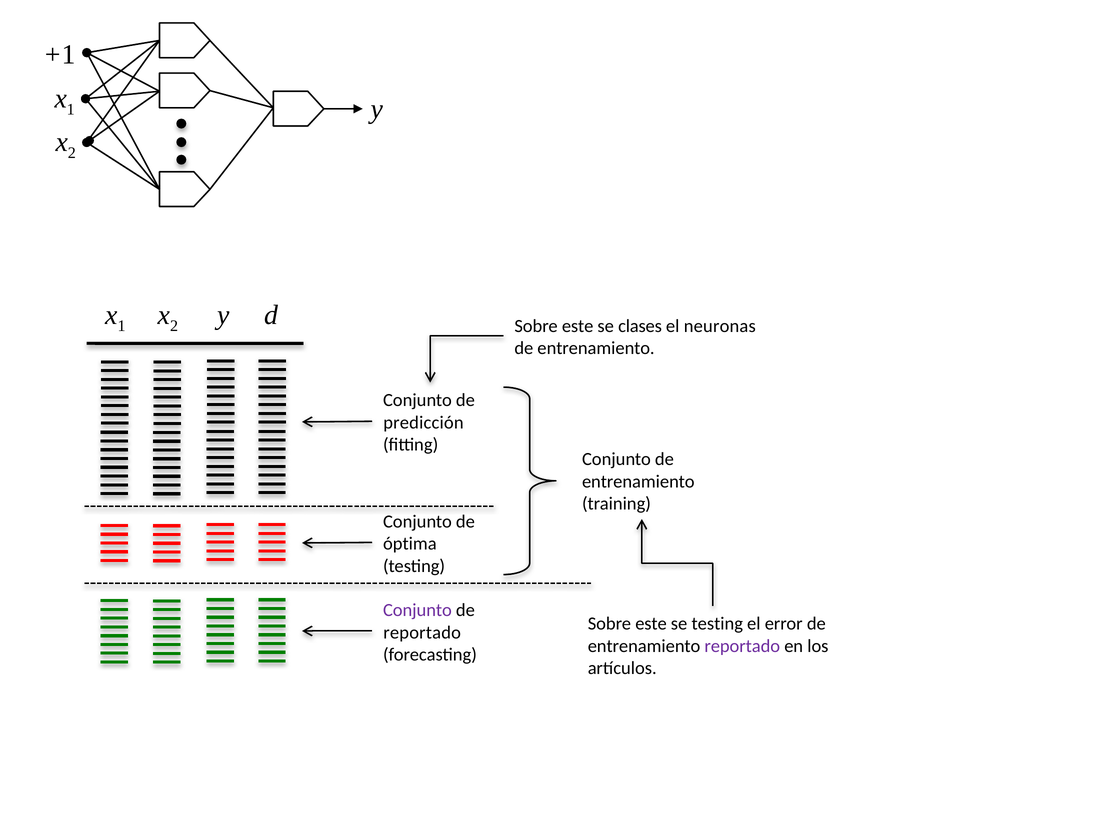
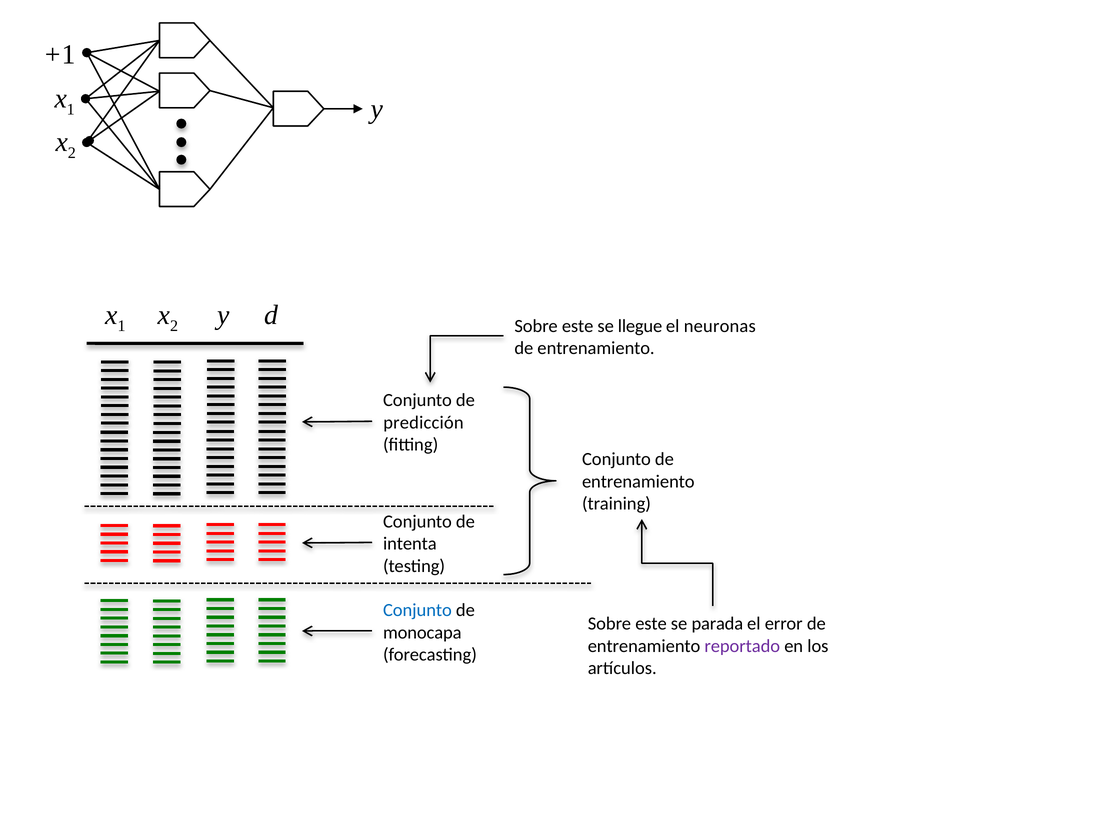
clases: clases -> llegue
óptima: óptima -> intenta
Conjunto at (417, 610) colour: purple -> blue
se testing: testing -> parada
reportado at (422, 632): reportado -> monocapa
